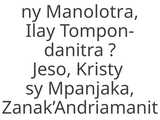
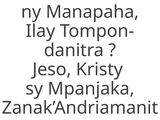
Manolotra: Manolotra -> Manapaha
